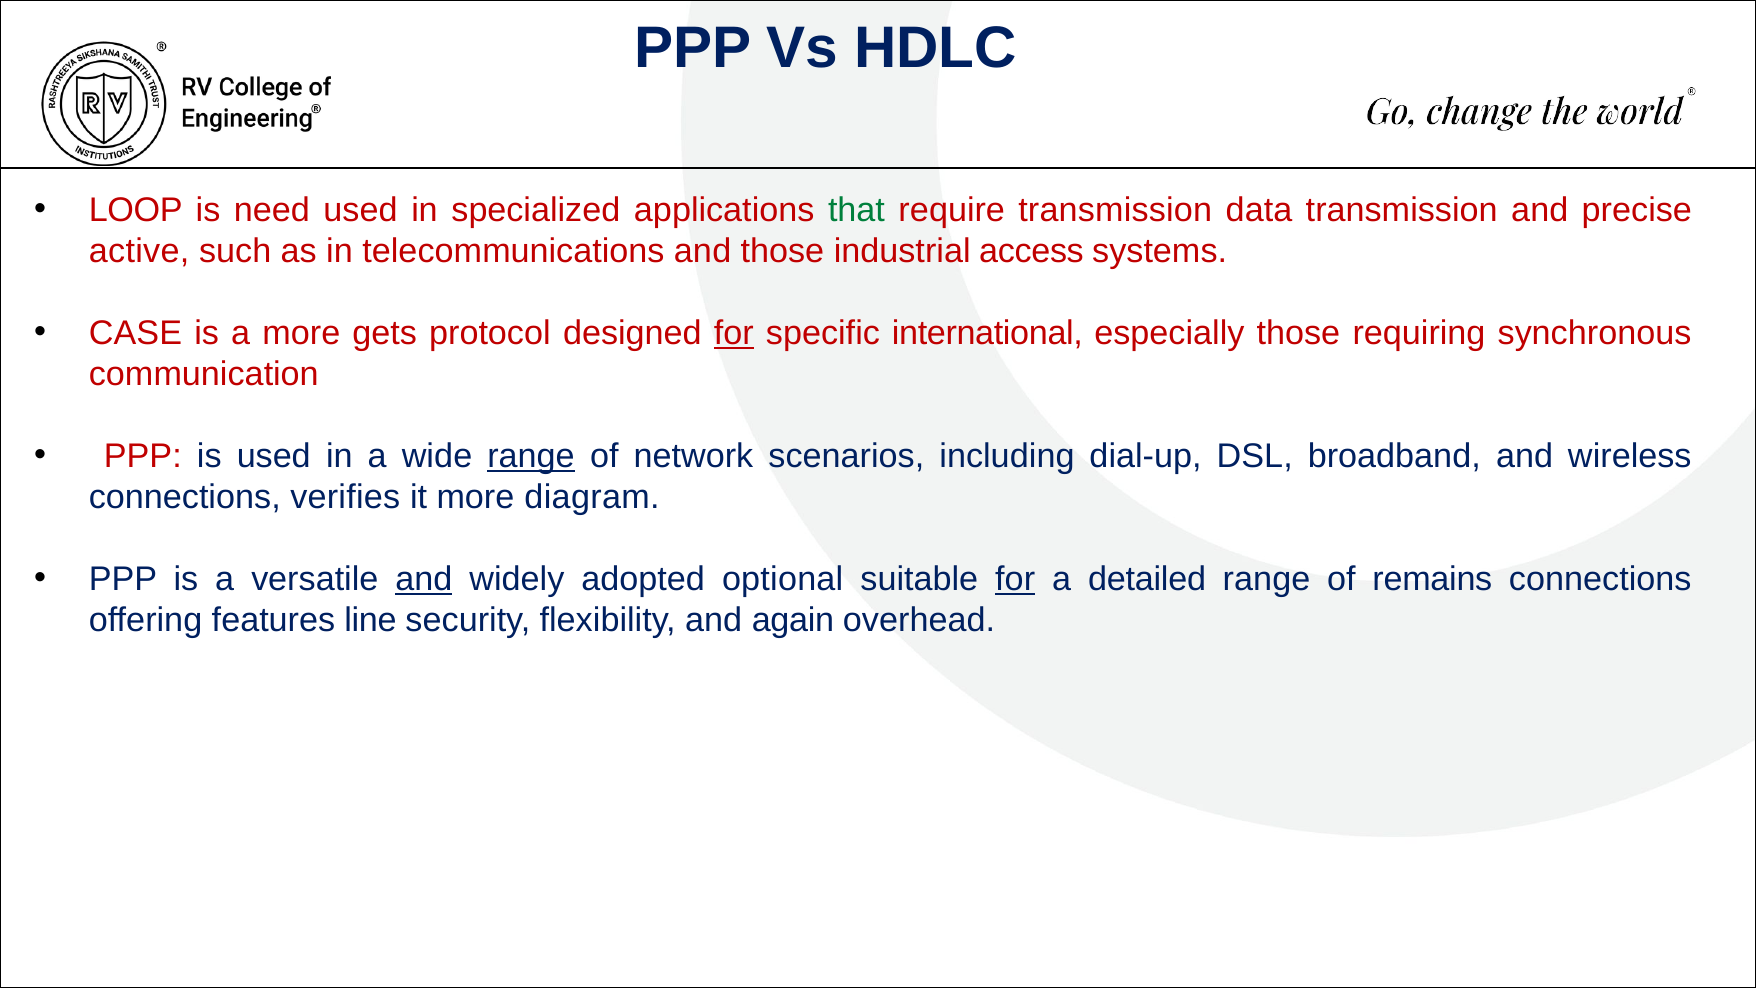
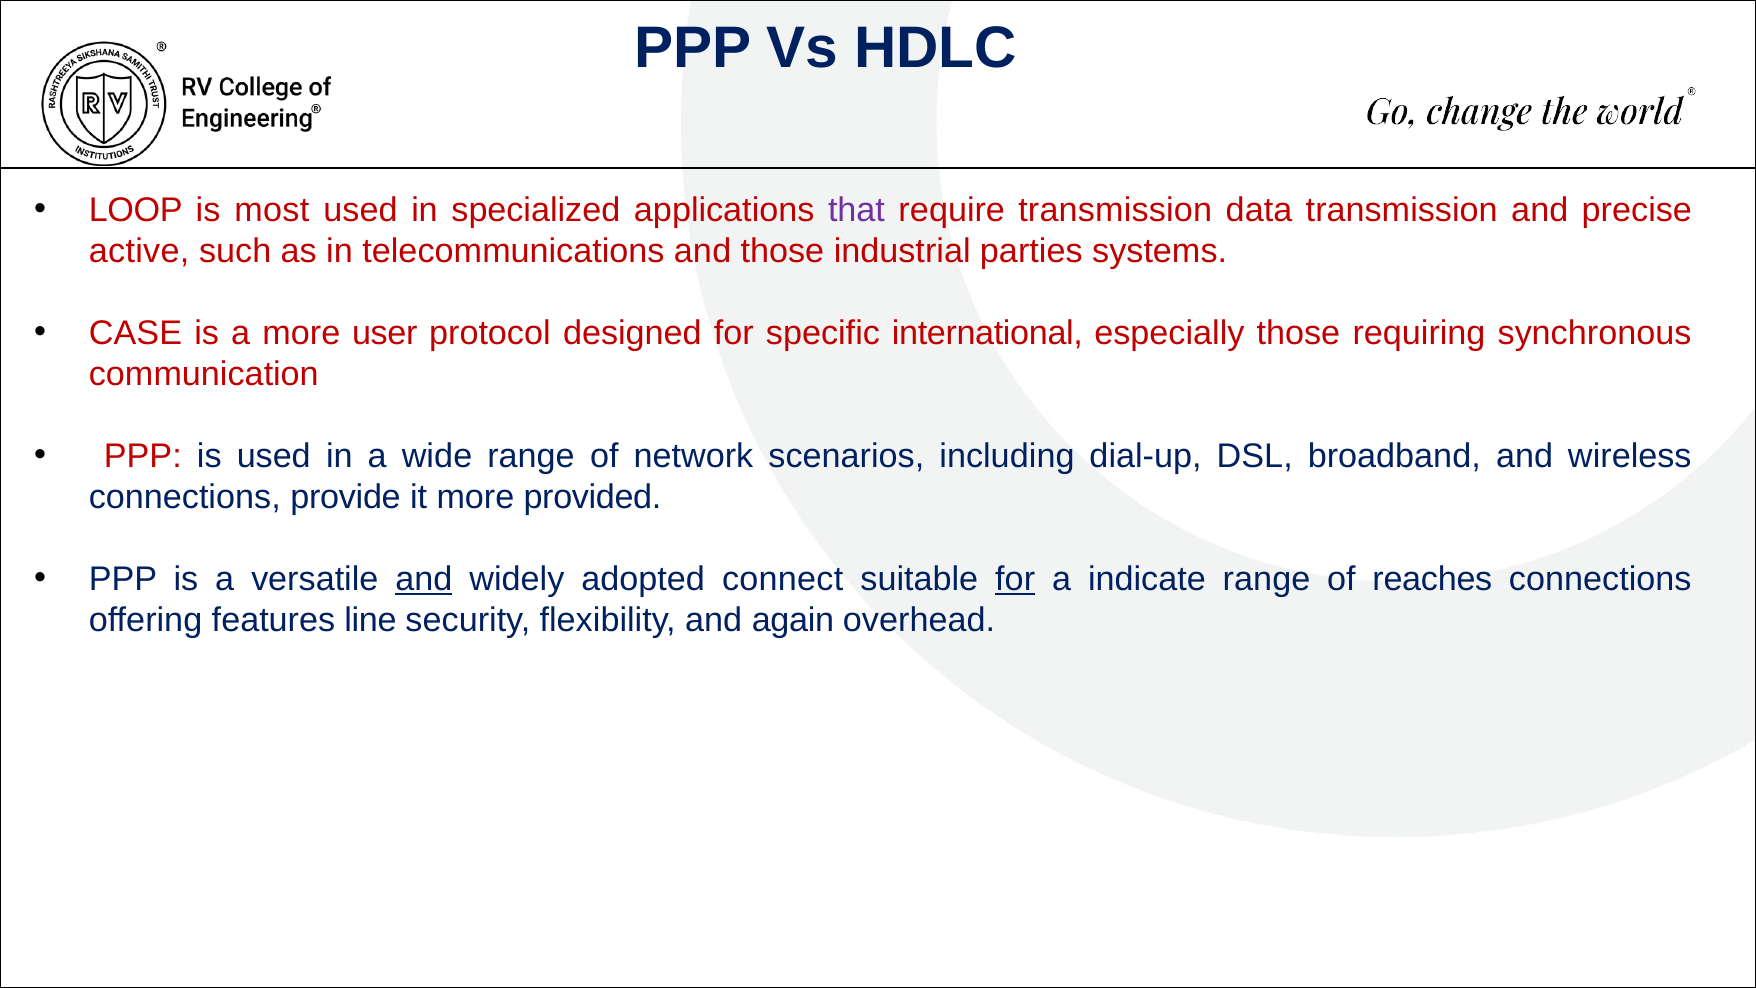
need: need -> most
that colour: green -> purple
access: access -> parties
gets: gets -> user
for at (734, 333) underline: present -> none
range at (531, 456) underline: present -> none
verifies: verifies -> provide
diagram: diagram -> provided
optional: optional -> connect
detailed: detailed -> indicate
remains: remains -> reaches
